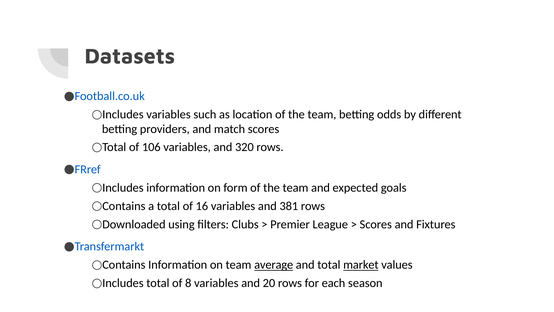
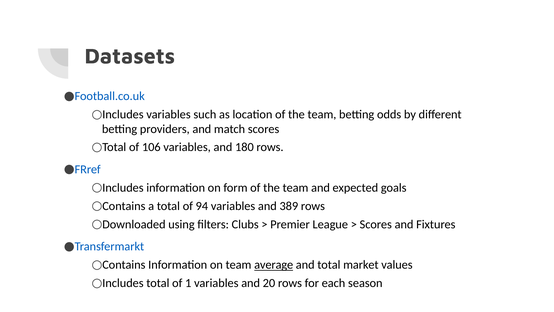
320: 320 -> 180
16: 16 -> 94
381: 381 -> 389
market underline: present -> none
8: 8 -> 1
